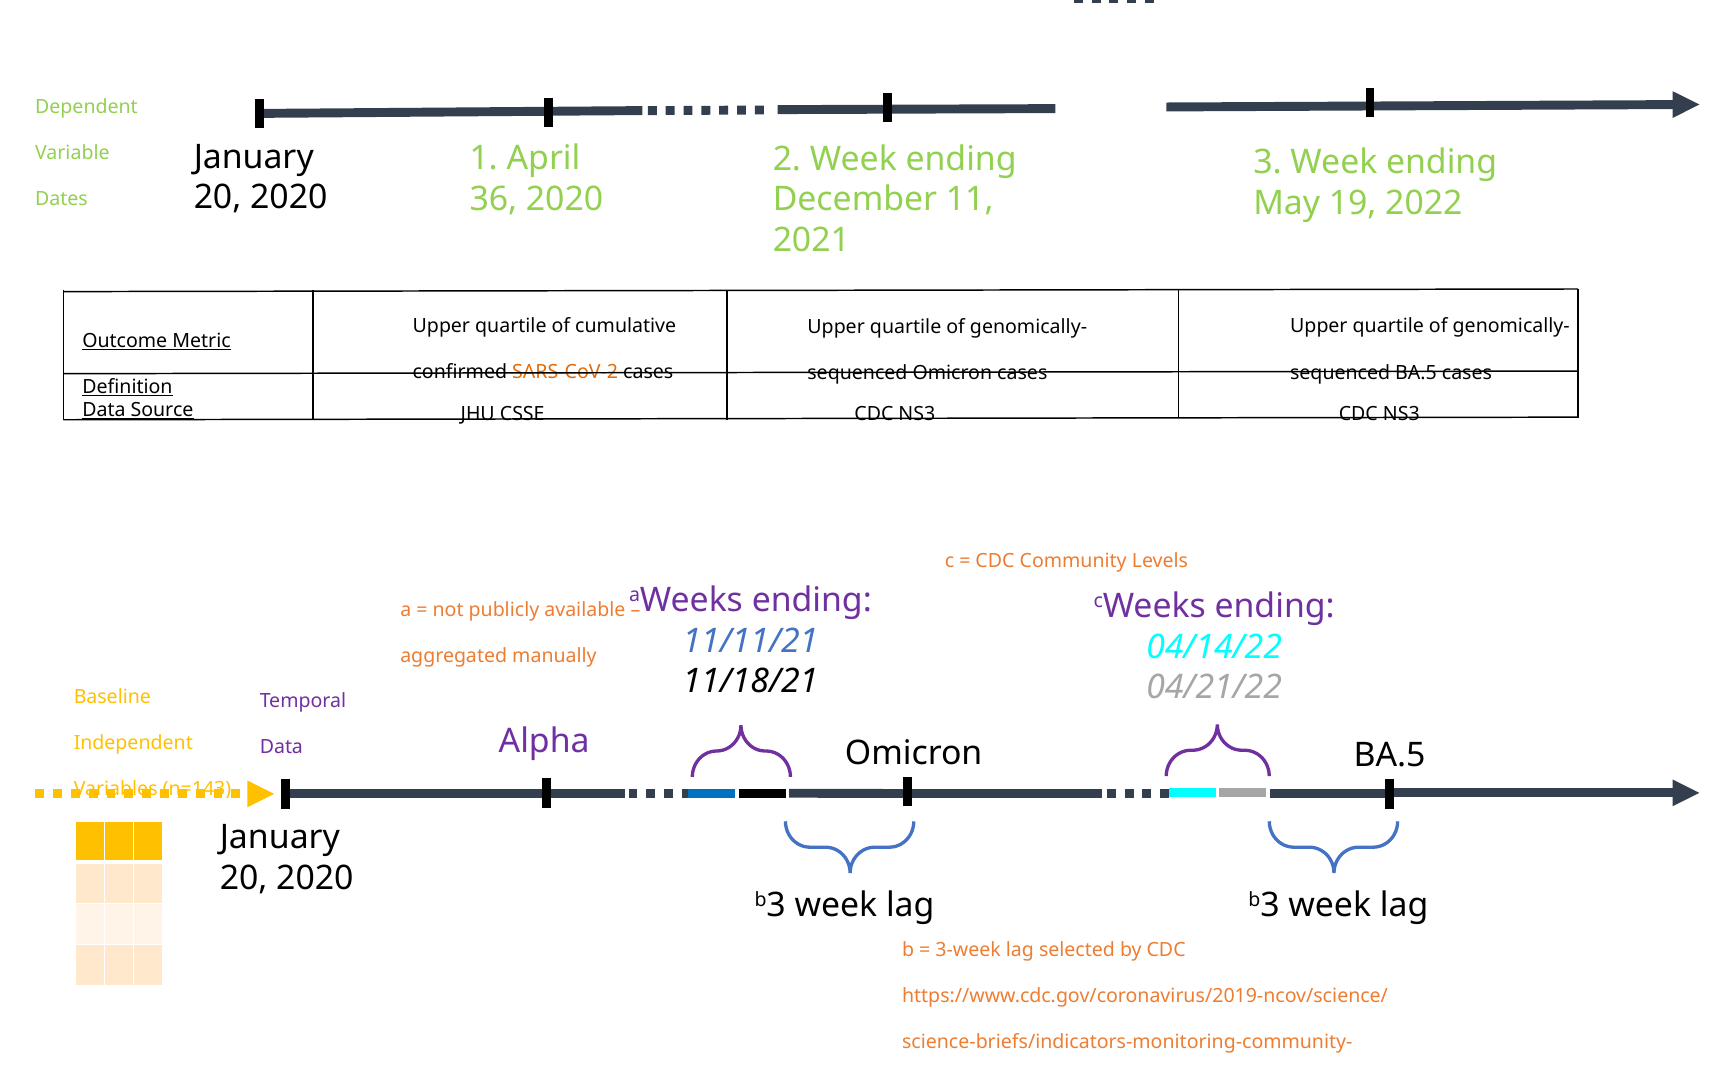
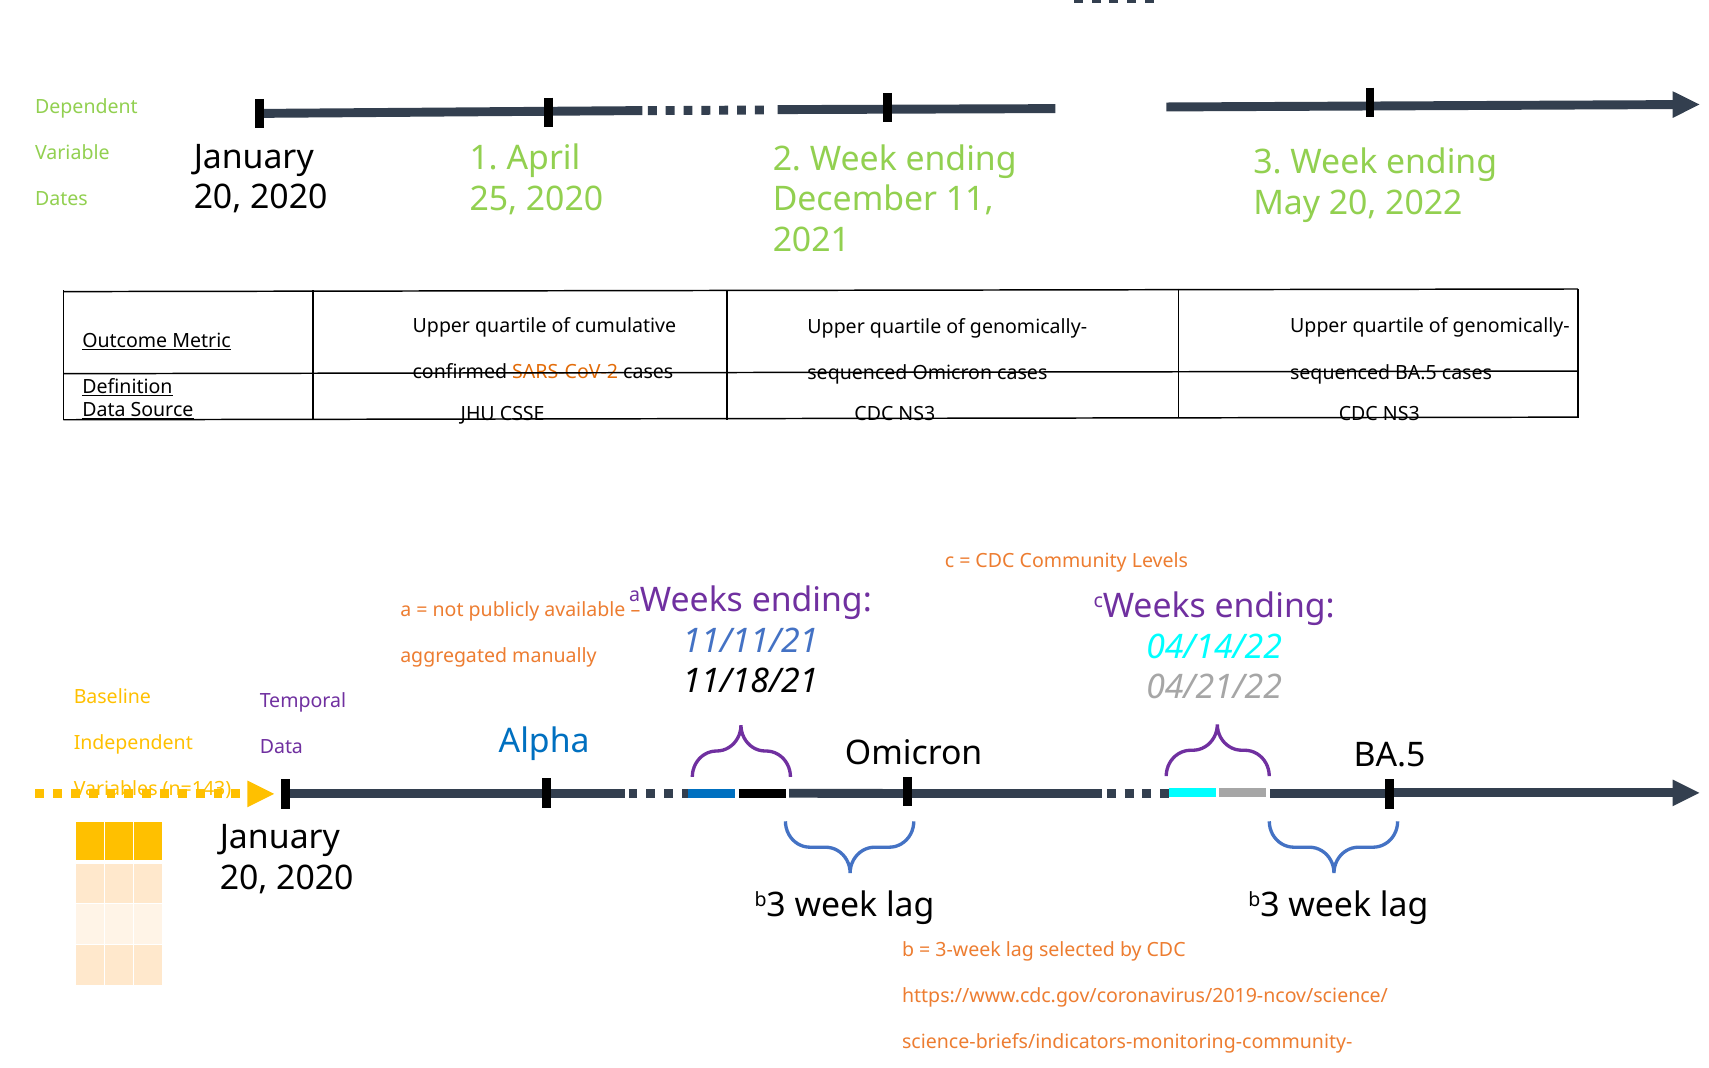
36: 36 -> 25
May 19: 19 -> 20
Alpha colour: purple -> blue
